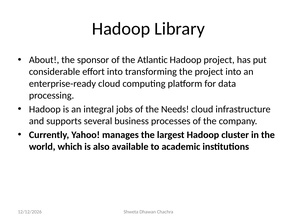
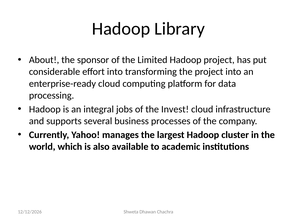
Atlantic: Atlantic -> Limited
Needs: Needs -> Invest
